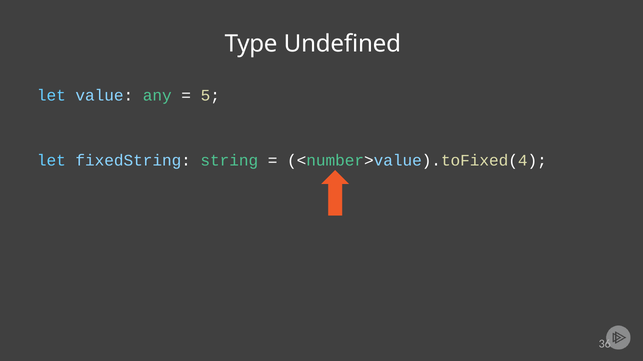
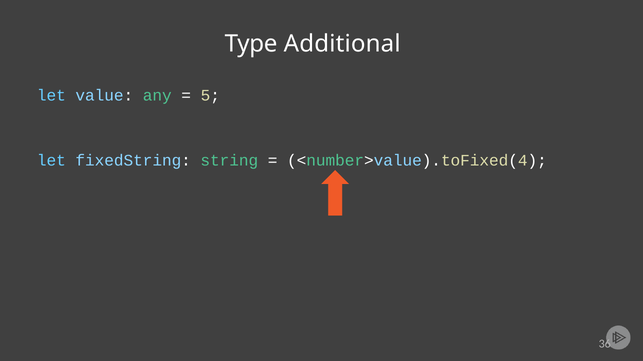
Undefined: Undefined -> Additional
